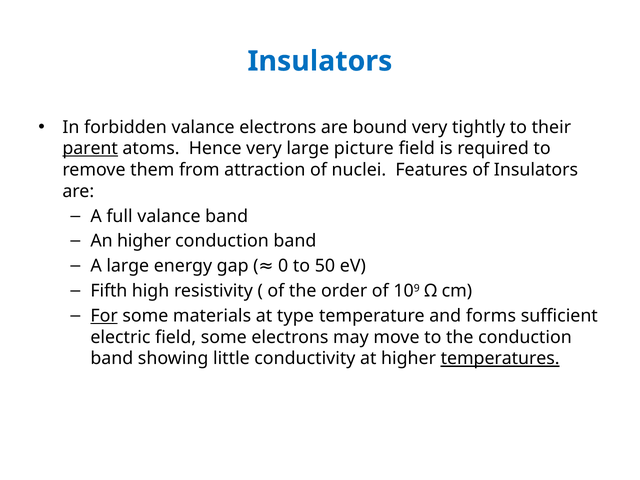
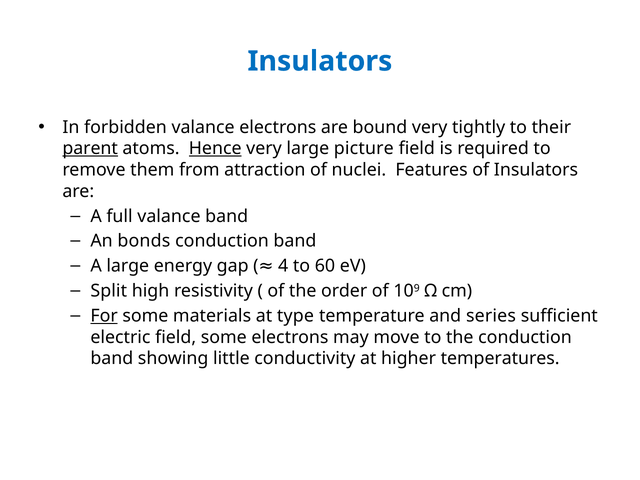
Hence underline: none -> present
An higher: higher -> bonds
0: 0 -> 4
50: 50 -> 60
Fifth: Fifth -> Split
forms: forms -> series
temperatures underline: present -> none
